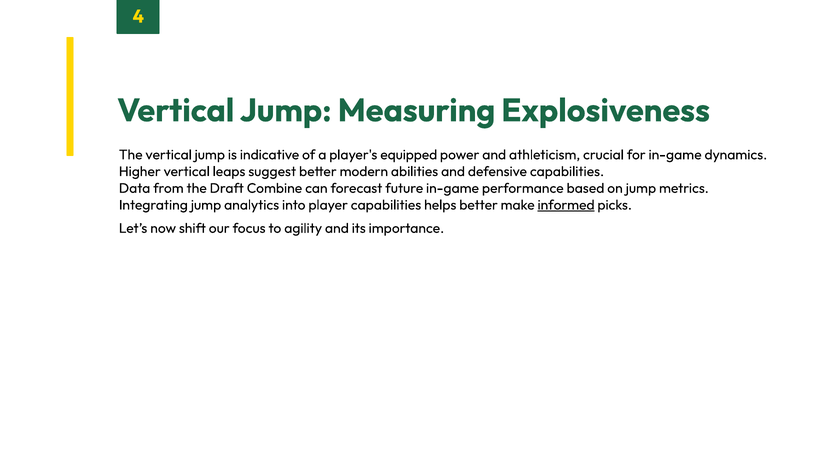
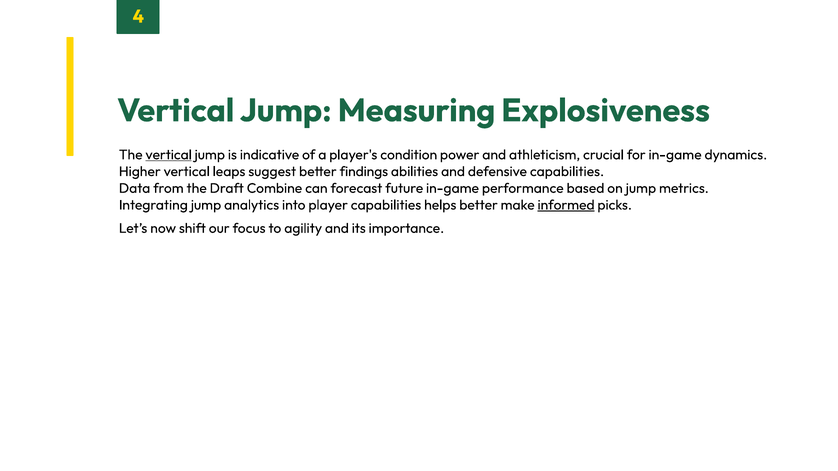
vertical at (169, 155) underline: none -> present
equipped: equipped -> condition
modern: modern -> findings
